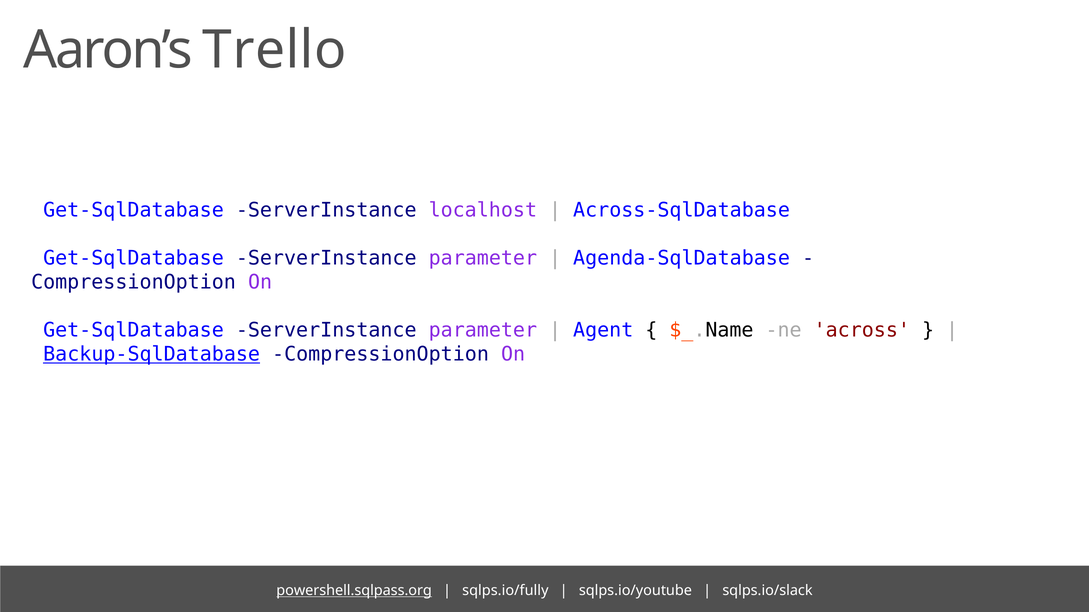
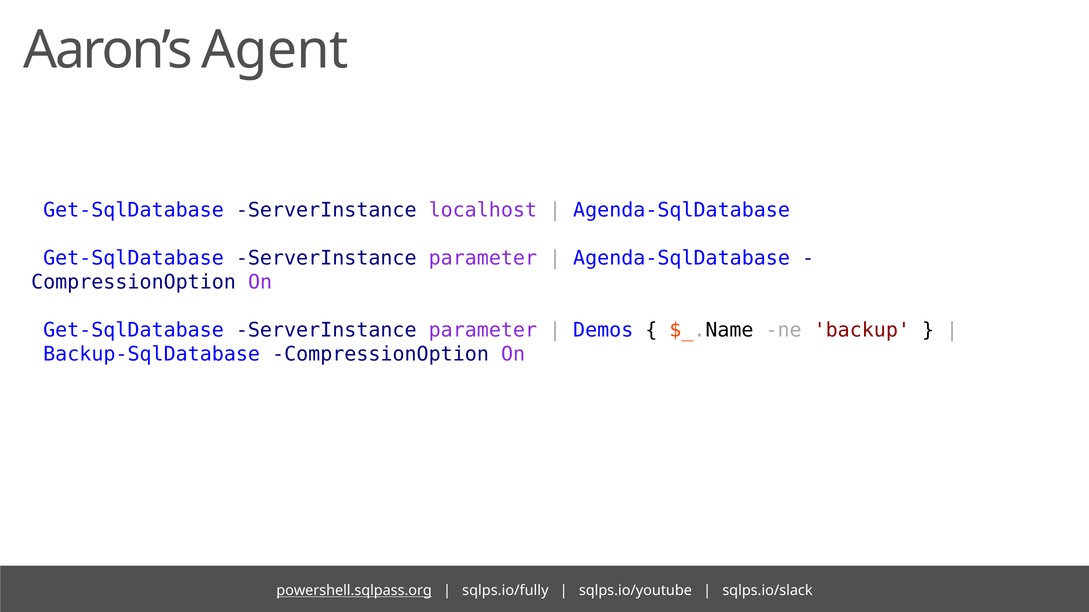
Trello: Trello -> Agent
Across-SqlDatabase at (682, 210): Across-SqlDatabase -> Agenda-SqlDatabase
Agent: Agent -> Demos
across: across -> backup
Backup-SqlDatabase underline: present -> none
